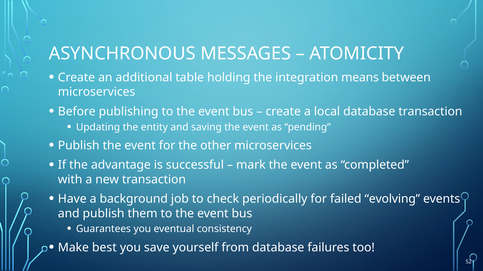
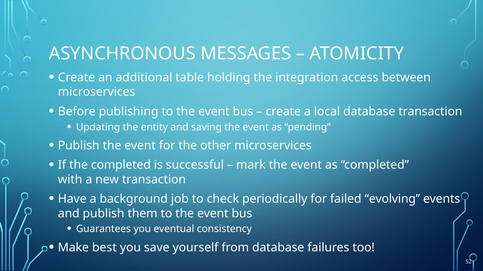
means: means -> access
the advantage: advantage -> completed
